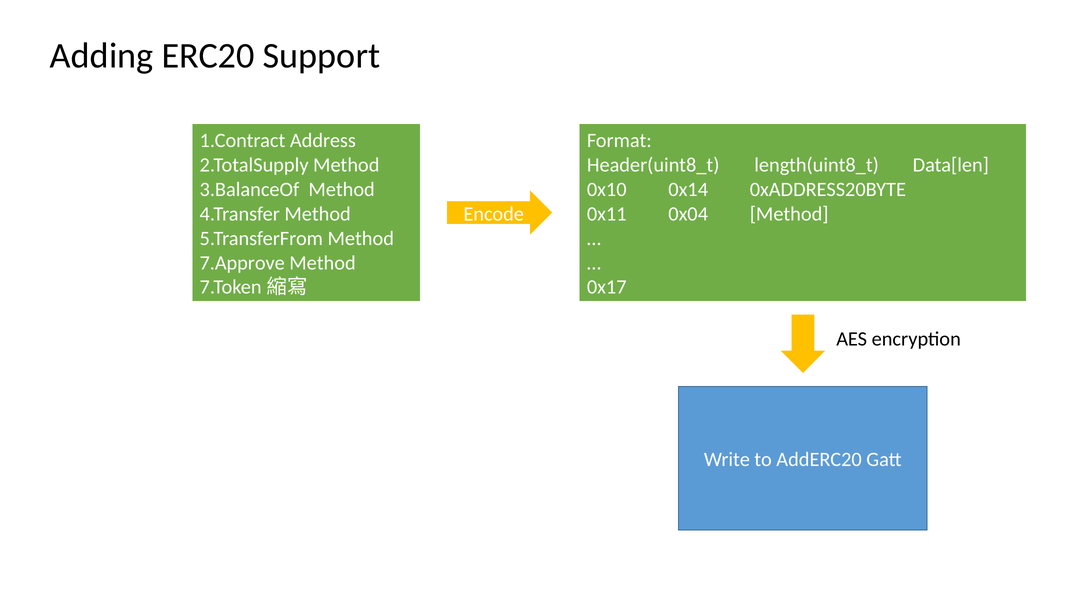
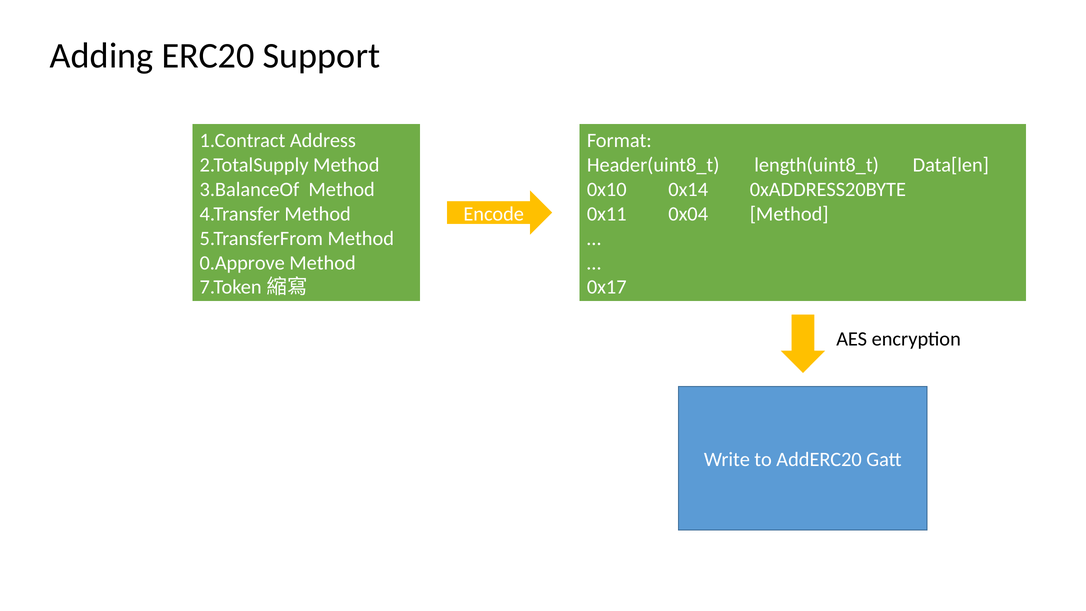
7.Approve: 7.Approve -> 0.Approve
